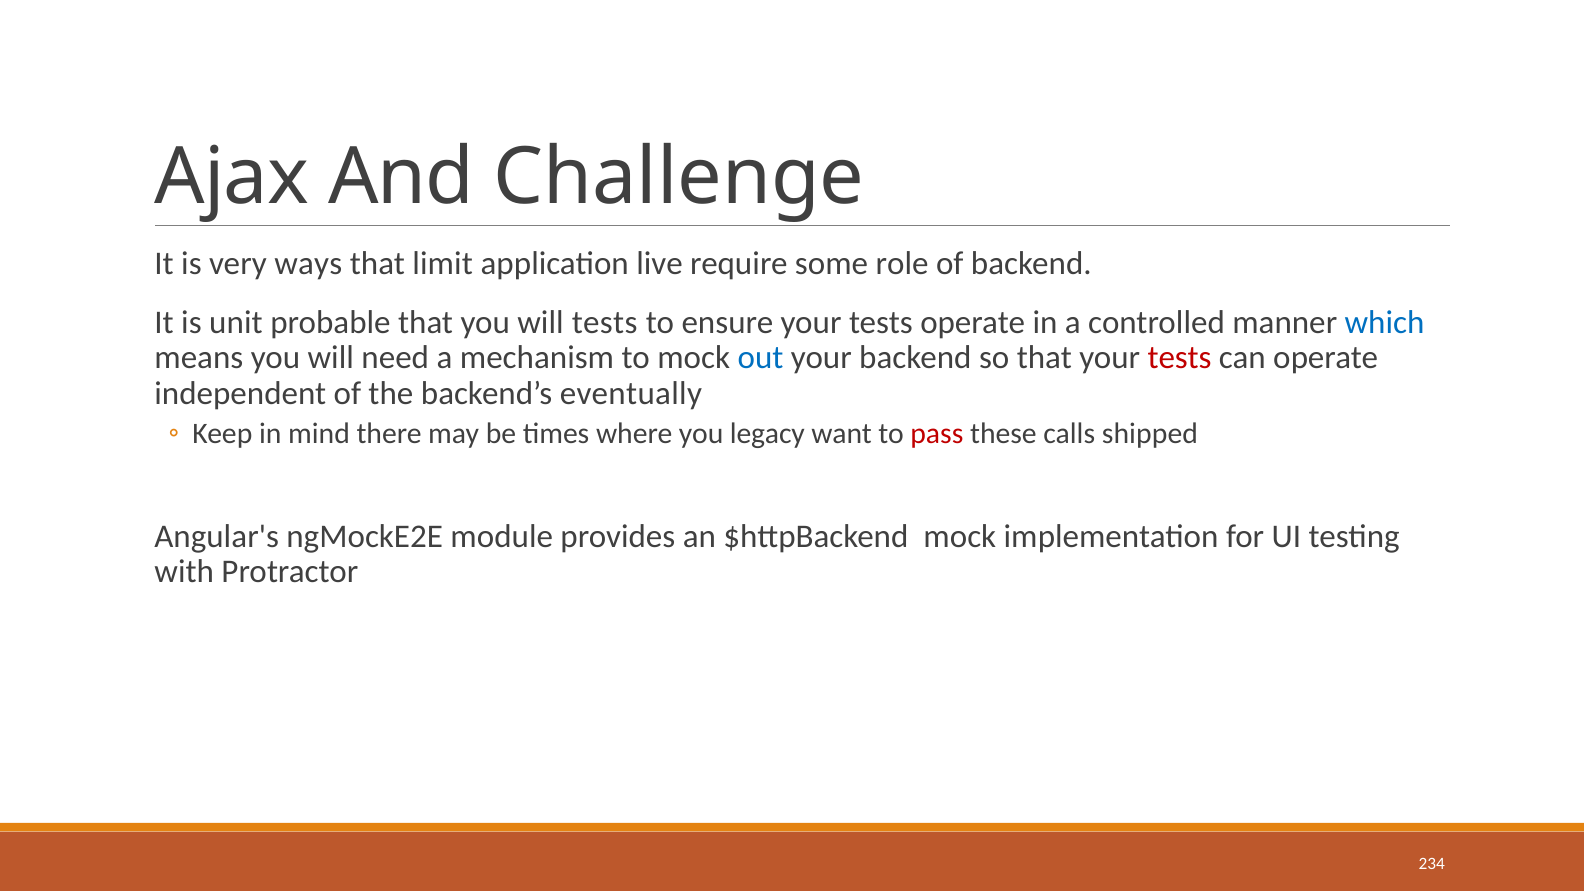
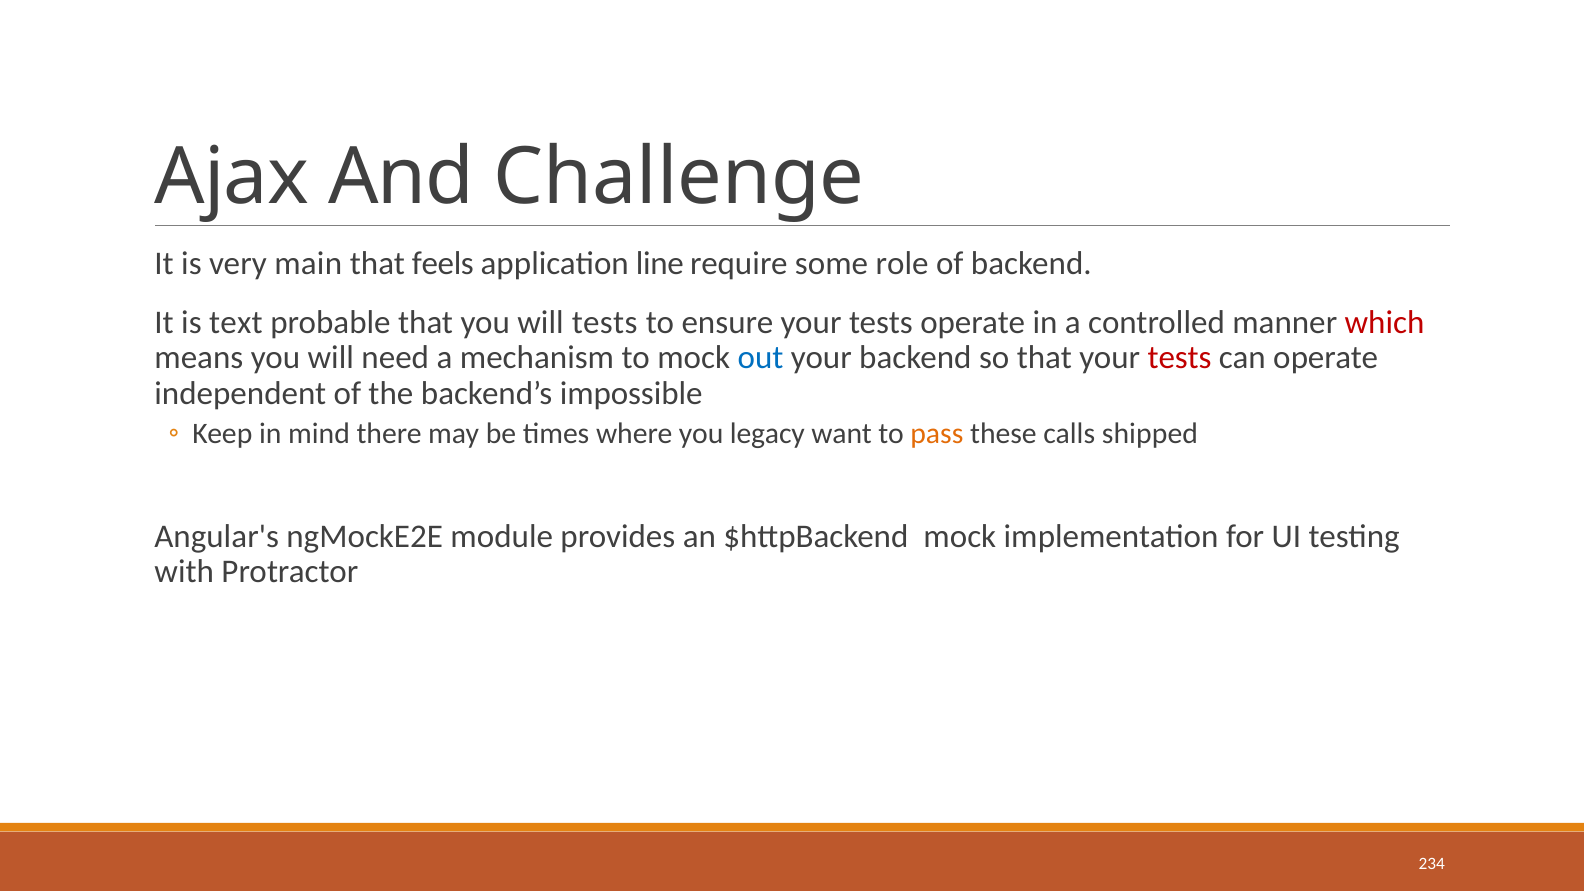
ways: ways -> main
limit: limit -> feels
live: live -> line
unit: unit -> text
which colour: blue -> red
eventually: eventually -> impossible
pass colour: red -> orange
